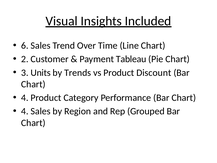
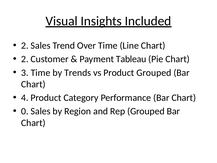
6 at (25, 46): 6 -> 2
3 Units: Units -> Time
Product Discount: Discount -> Grouped
4 at (25, 111): 4 -> 0
